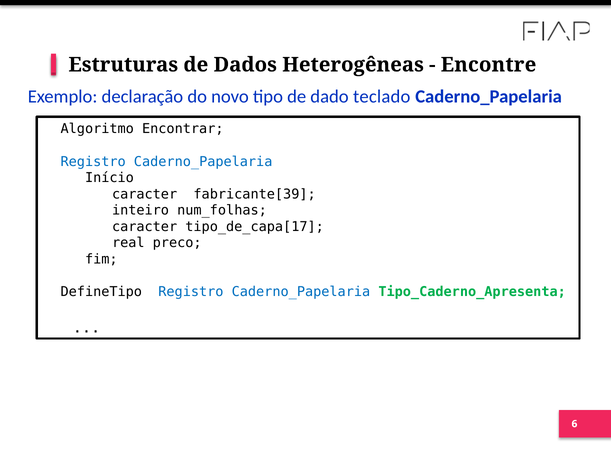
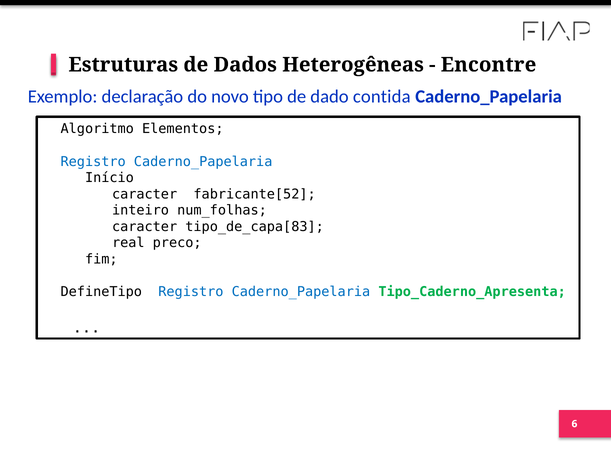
teclado: teclado -> contida
Encontrar: Encontrar -> Elementos
fabricante[39: fabricante[39 -> fabricante[52
tipo_de_capa[17: tipo_de_capa[17 -> tipo_de_capa[83
